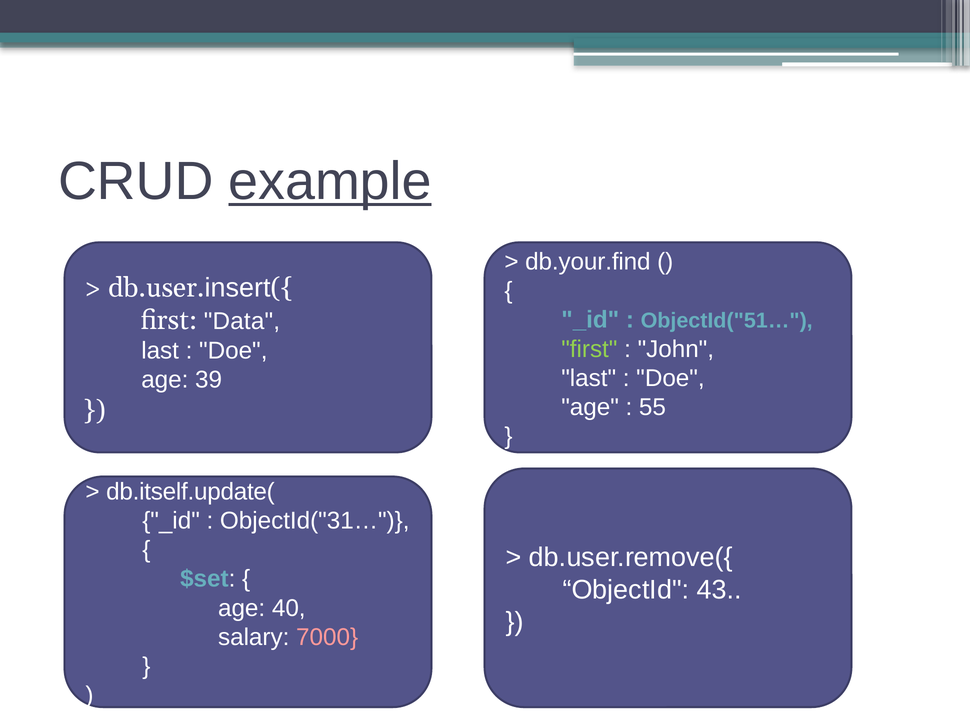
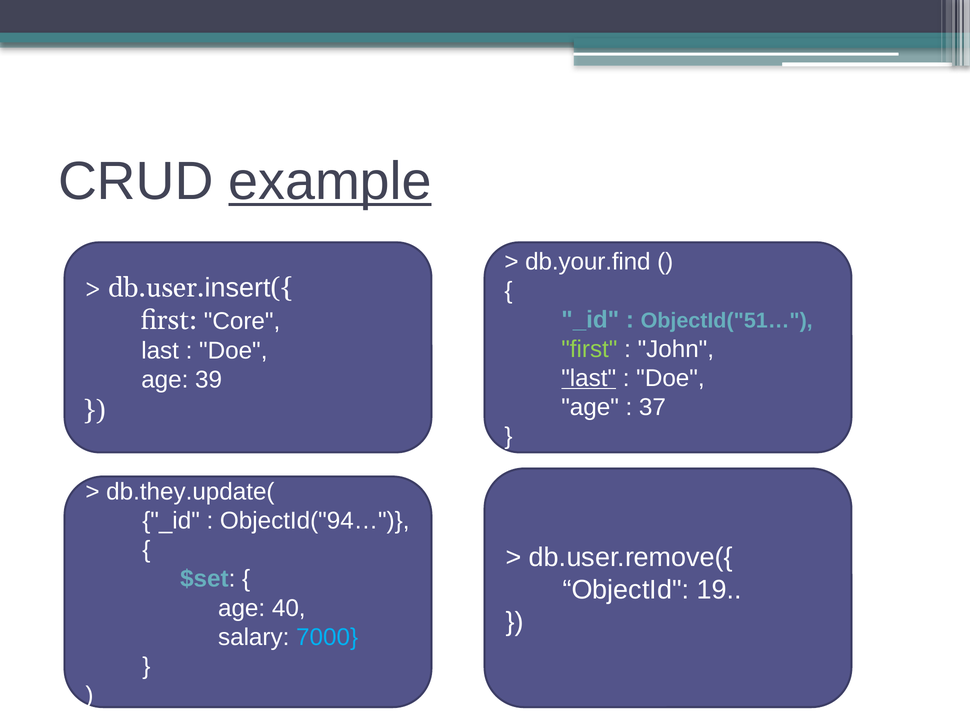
Data: Data -> Core
last at (589, 378) underline: none -> present
55: 55 -> 37
db.itself.update(: db.itself.update( -> db.they.update(
ObjectId("31…: ObjectId("31… -> ObjectId("94…
43: 43 -> 19
7000 colour: pink -> light blue
